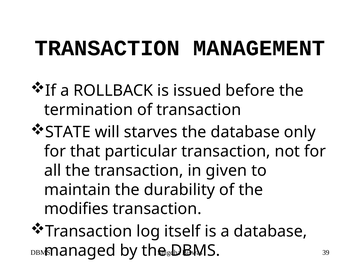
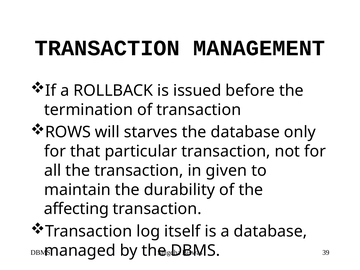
STATE: STATE -> ROWS
modifies: modifies -> affecting
